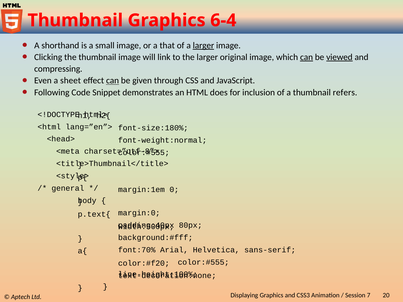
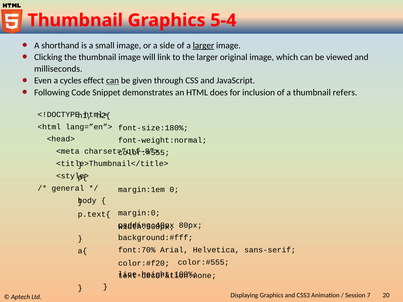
6-4: 6-4 -> 5-4
that: that -> side
can at (307, 57) underline: present -> none
viewed underline: present -> none
compressing: compressing -> milliseconds
sheet: sheet -> cycles
